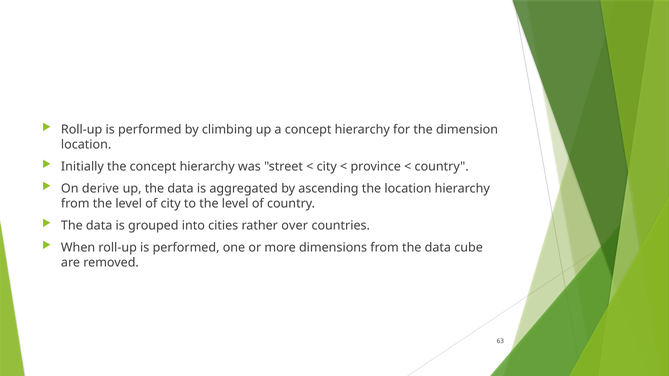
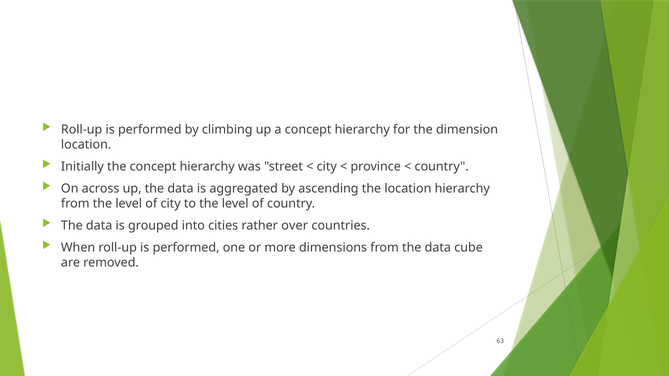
derive: derive -> across
